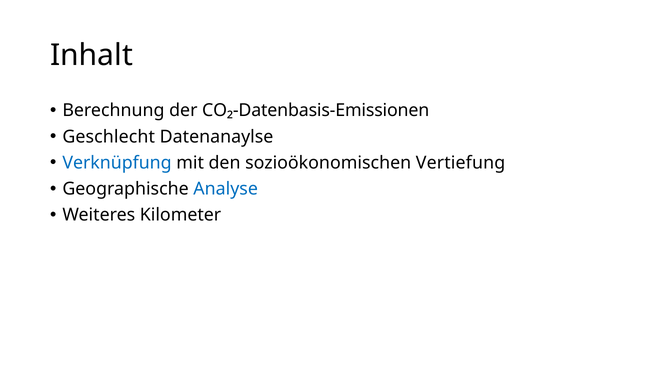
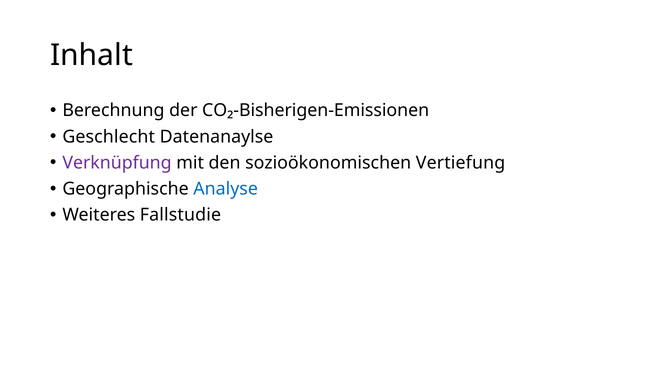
CO₂-Datenbasis-Emissionen: CO₂-Datenbasis-Emissionen -> CO₂-Bisherigen-Emissionen
Verknüpfung colour: blue -> purple
Kilometer: Kilometer -> Fallstudie
